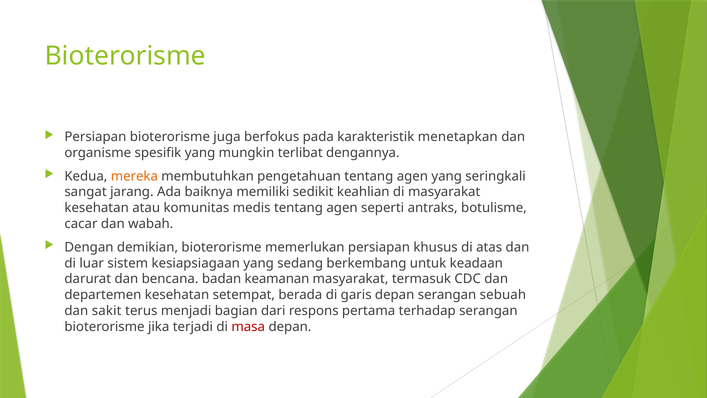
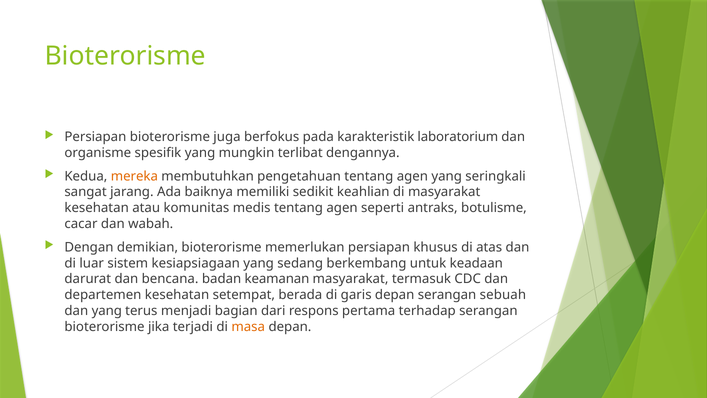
menetapkan: menetapkan -> laboratorium
dan sakit: sakit -> yang
masa colour: red -> orange
